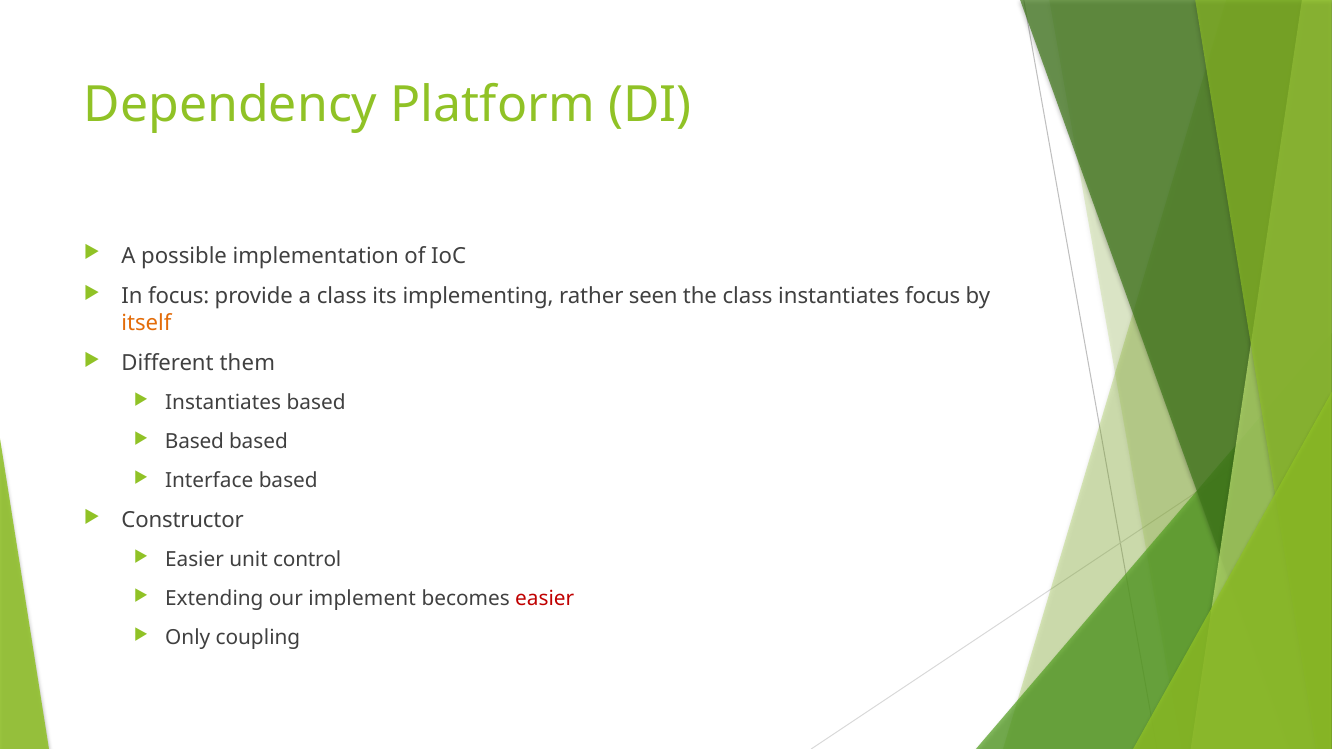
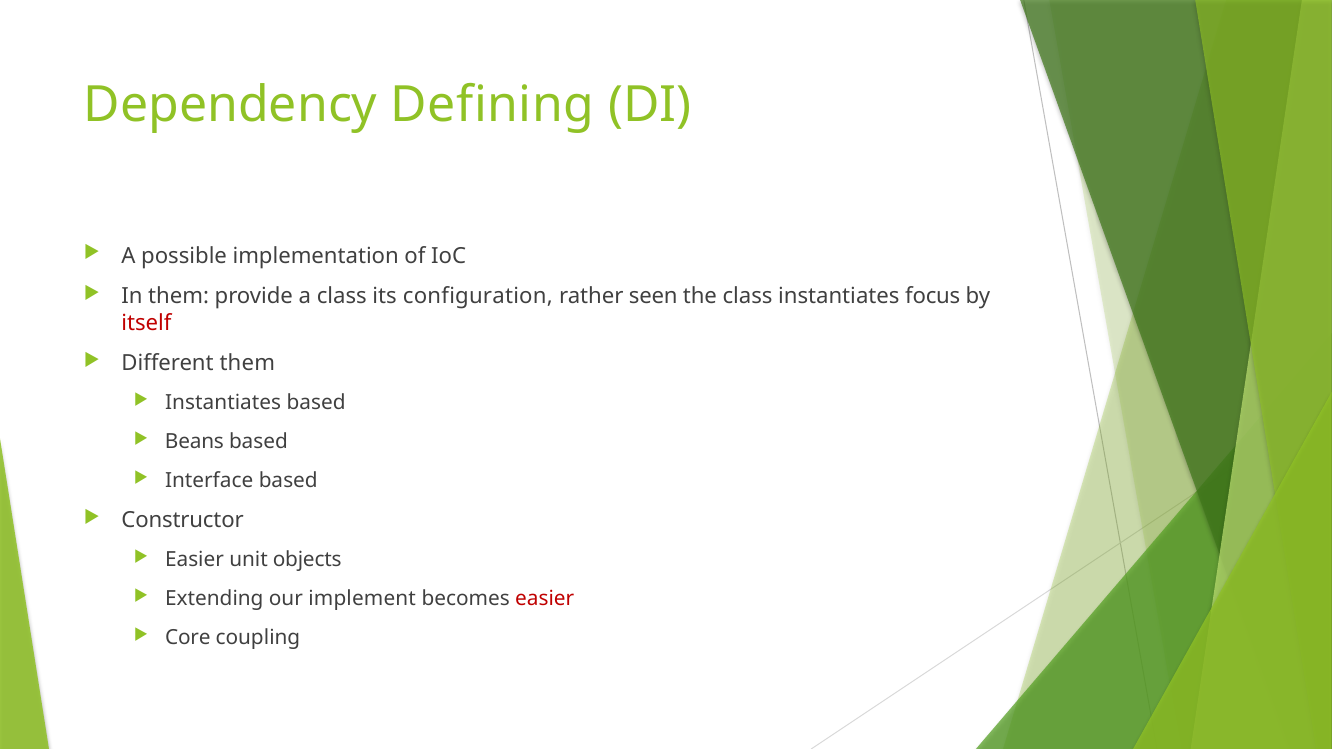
Platform: Platform -> Defining
In focus: focus -> them
implementing: implementing -> configuration
itself colour: orange -> red
Based at (194, 442): Based -> Beans
control: control -> objects
Only: Only -> Core
